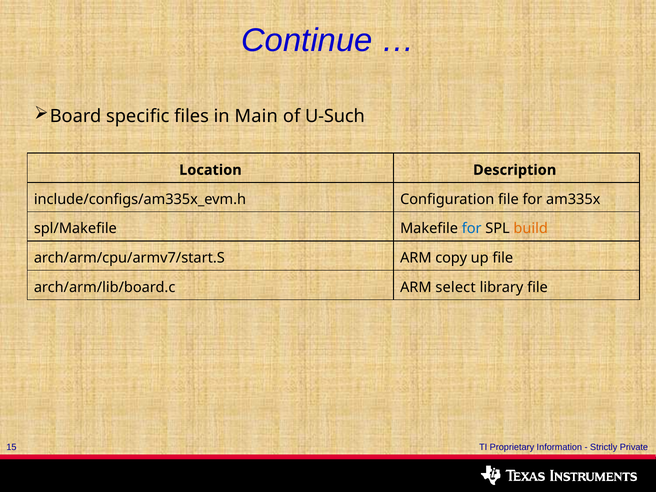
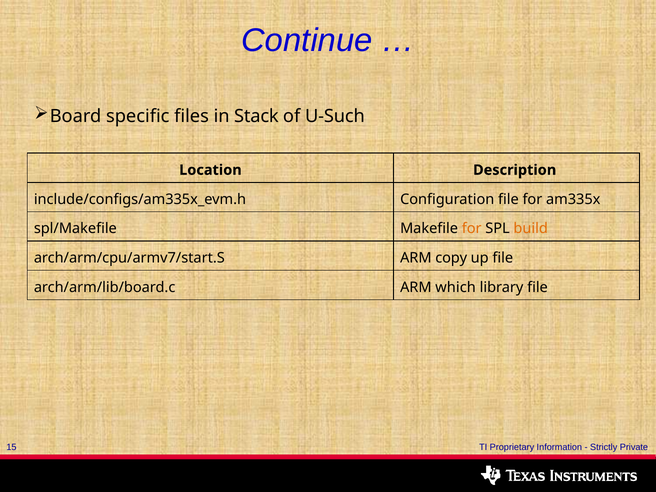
Main: Main -> Stack
for at (472, 229) colour: blue -> orange
select: select -> which
